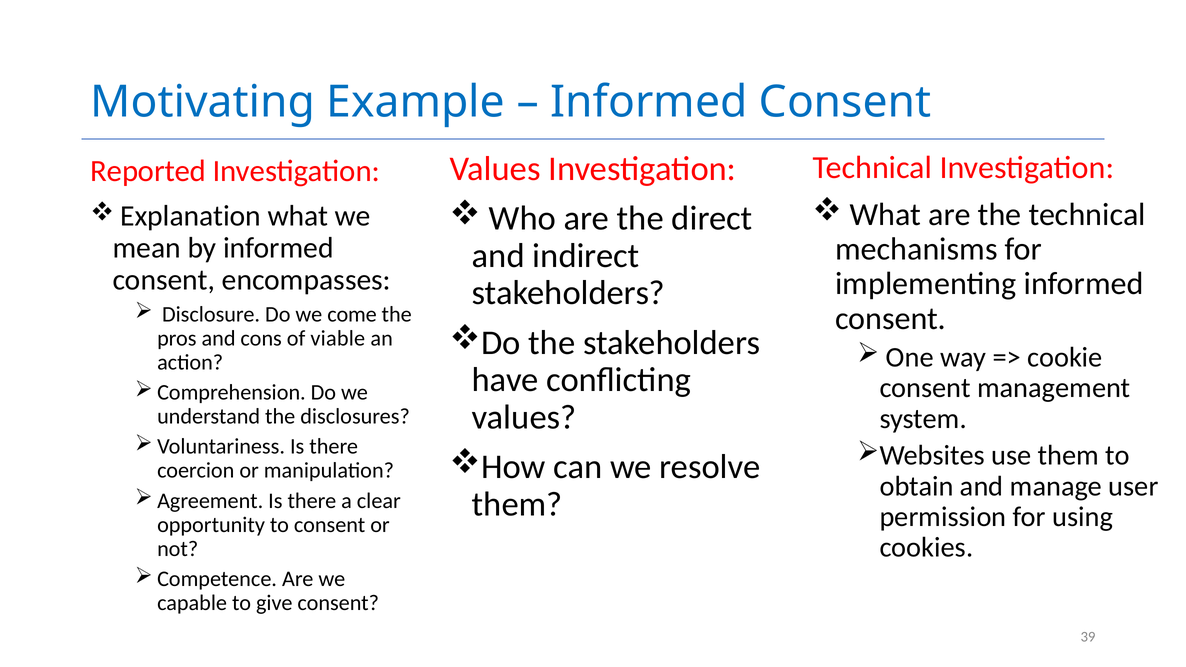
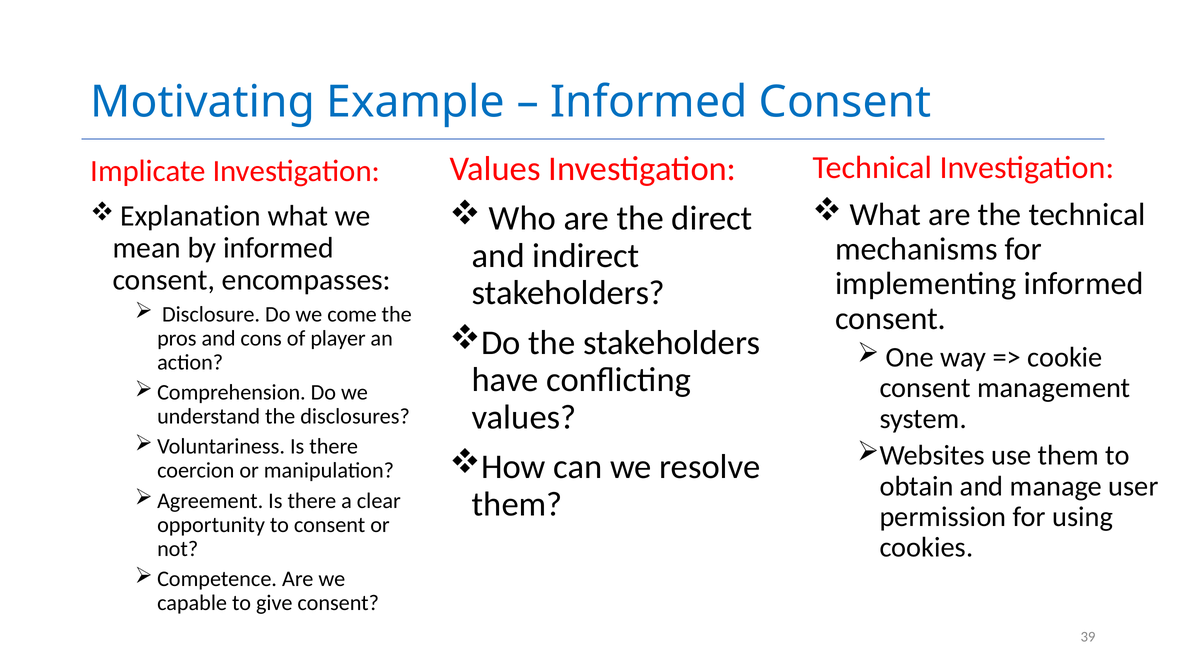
Reported: Reported -> Implicate
viable: viable -> player
